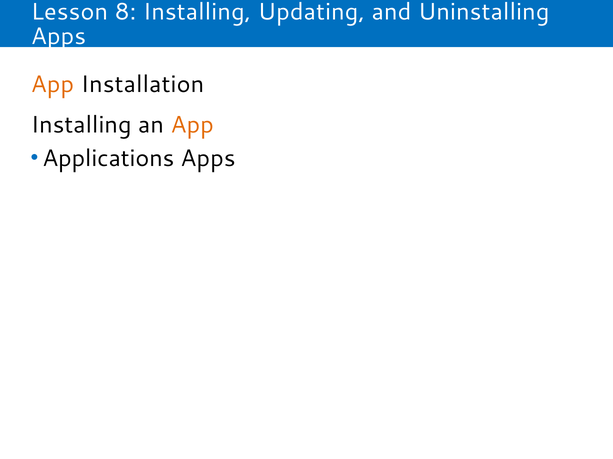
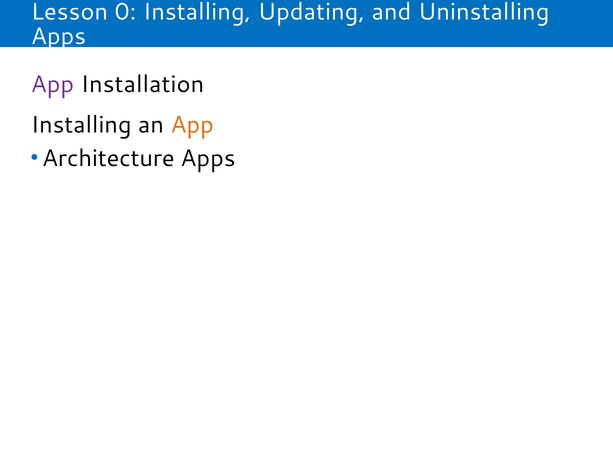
8: 8 -> 0
App at (52, 84) colour: orange -> purple
Applications: Applications -> Architecture
